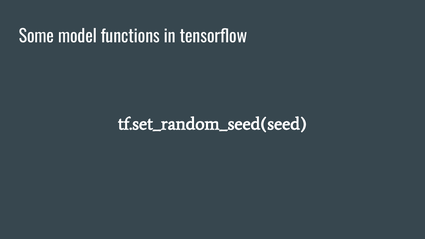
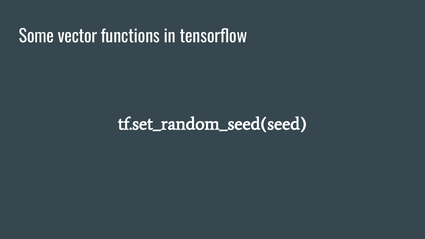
model: model -> vector
